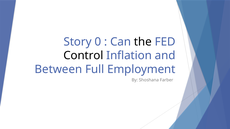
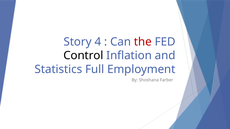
0: 0 -> 4
the colour: black -> red
Between: Between -> Statistics
